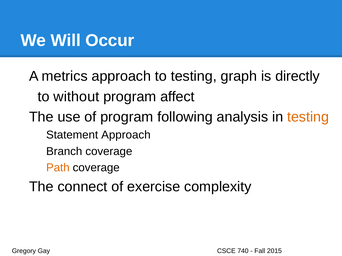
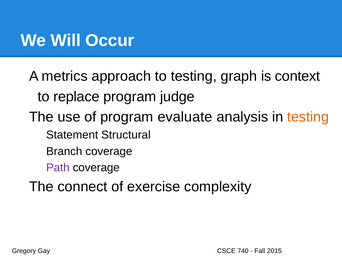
directly: directly -> context
without: without -> replace
affect: affect -> judge
following: following -> evaluate
Statement Approach: Approach -> Structural
Path colour: orange -> purple
